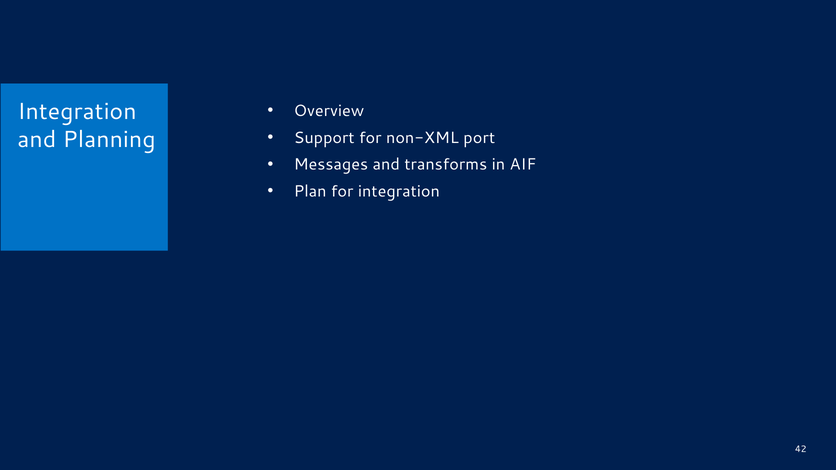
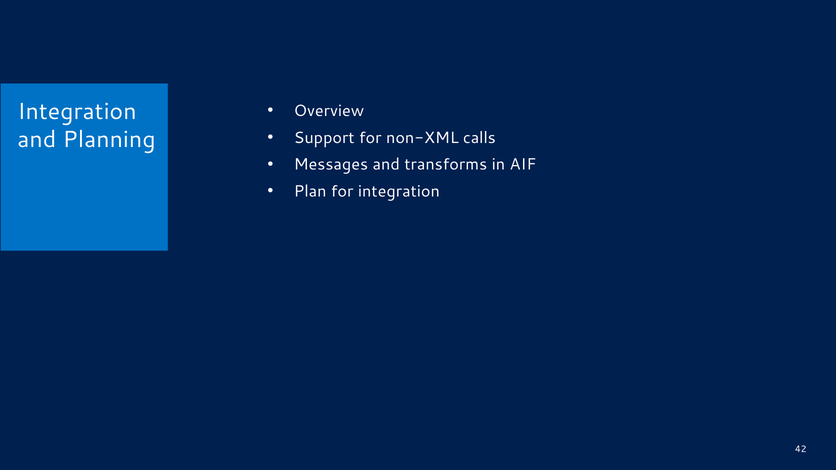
port: port -> calls
